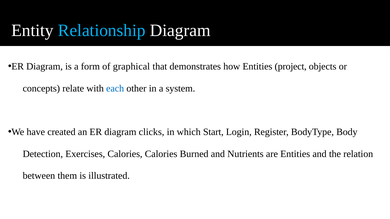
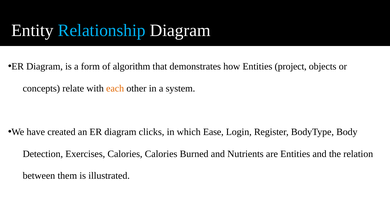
graphical: graphical -> algorithm
each colour: blue -> orange
Start: Start -> Ease
